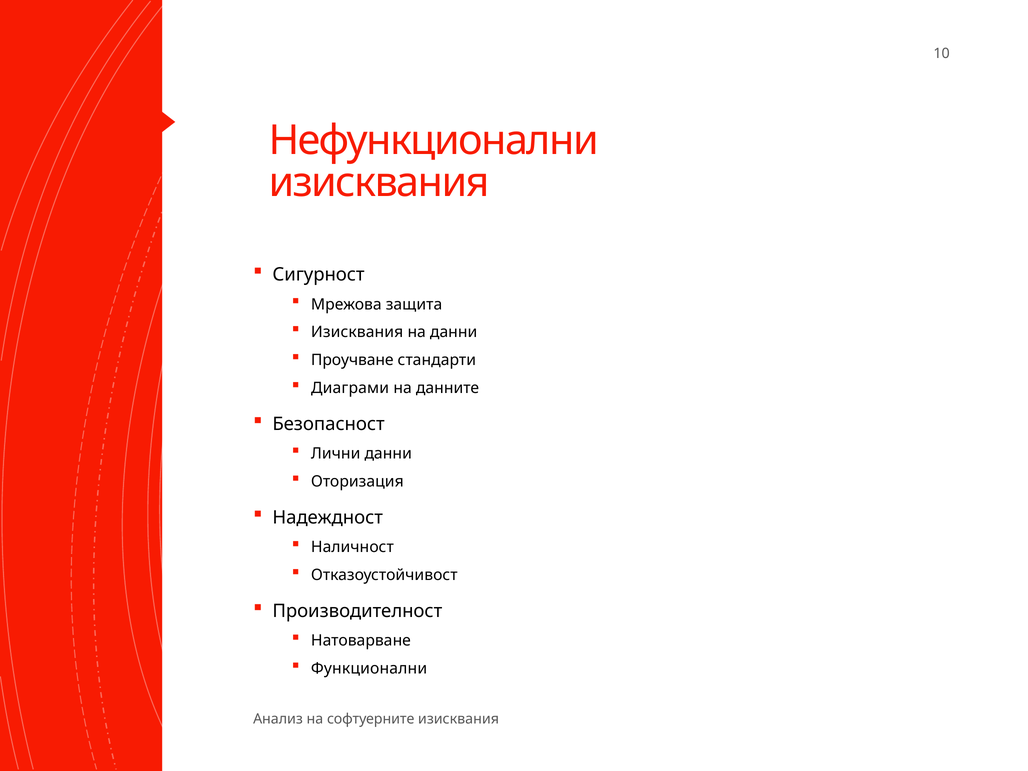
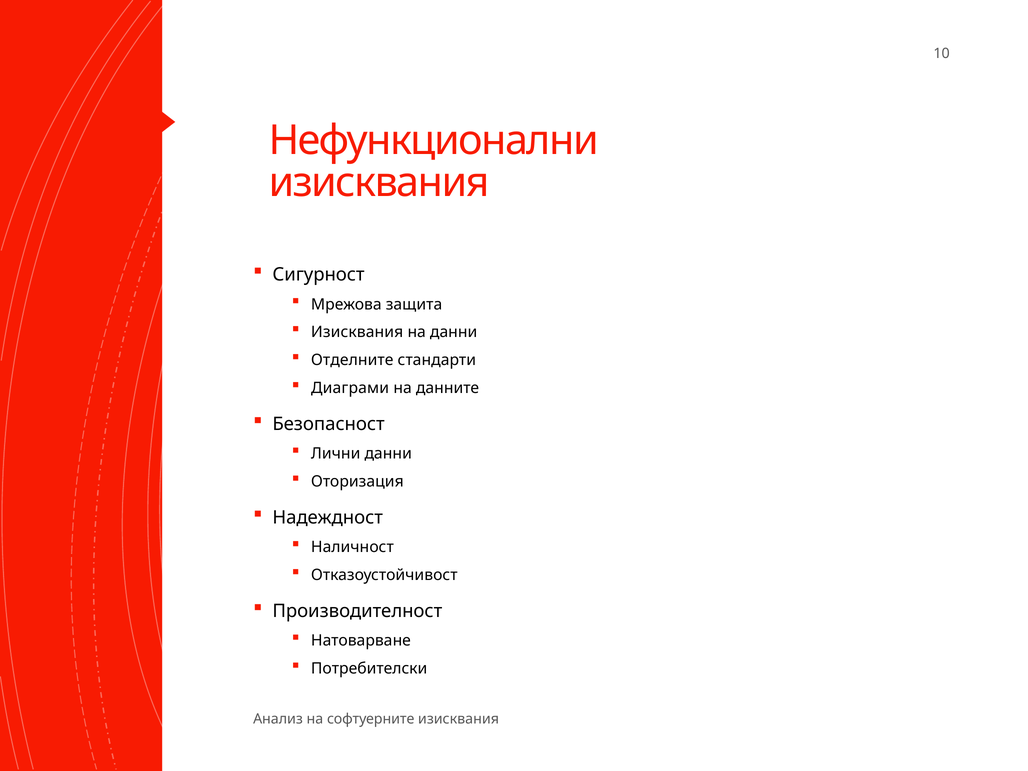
Проучване: Проучване -> Отделните
Функционални: Функционални -> Потребителски
